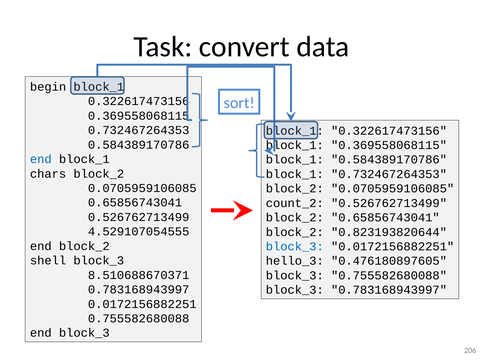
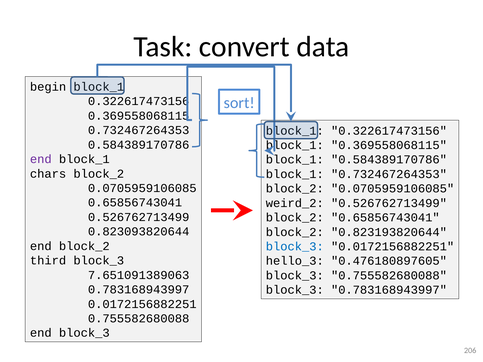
end at (41, 159) colour: blue -> purple
count_2: count_2 -> weird_2
4.529107054555: 4.529107054555 -> 0.823093820644
shell: shell -> third
8.510688670371: 8.510688670371 -> 7.651091389063
